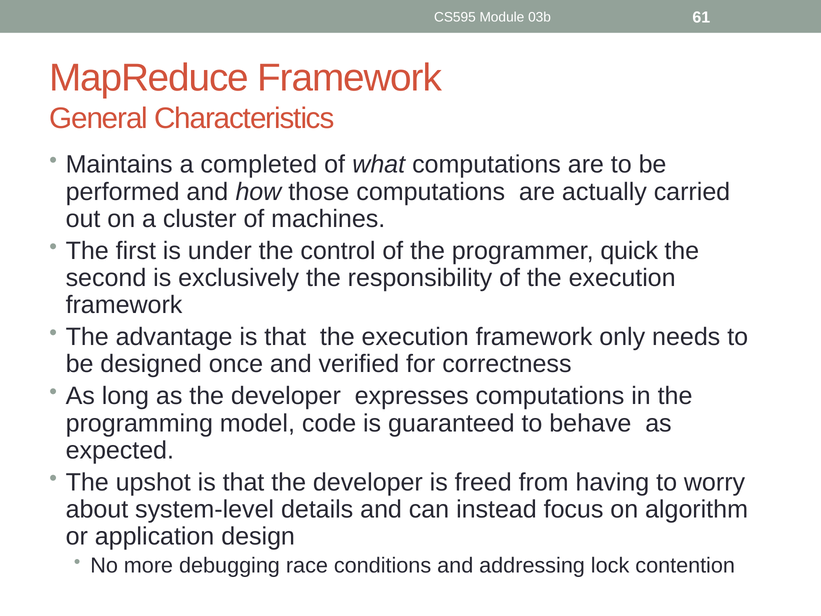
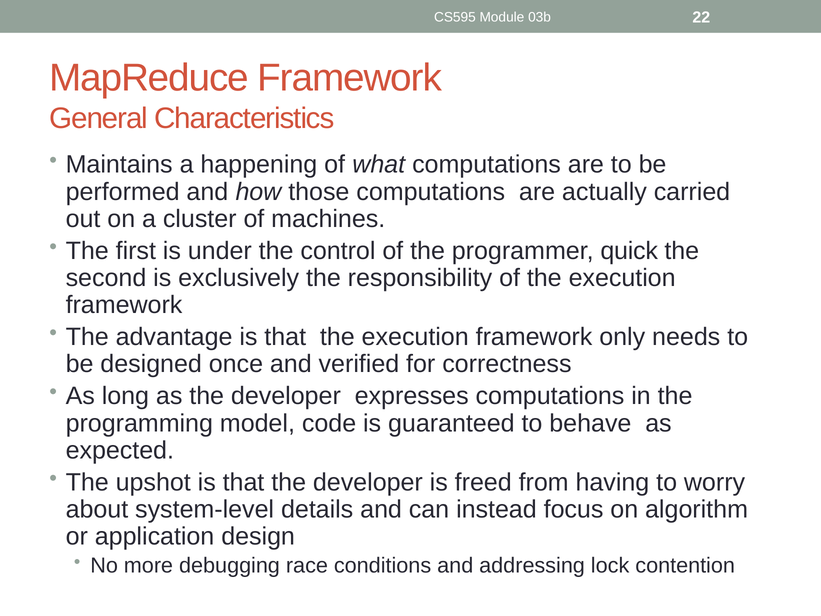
61: 61 -> 22
completed: completed -> happening
